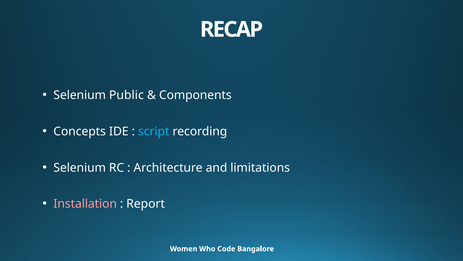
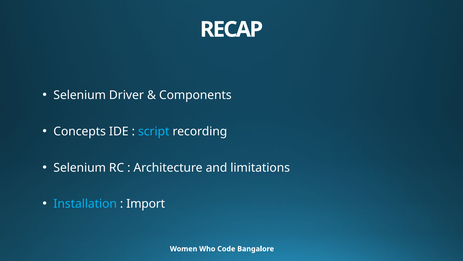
Public: Public -> Driver
Installation colour: pink -> light blue
Report: Report -> Import
